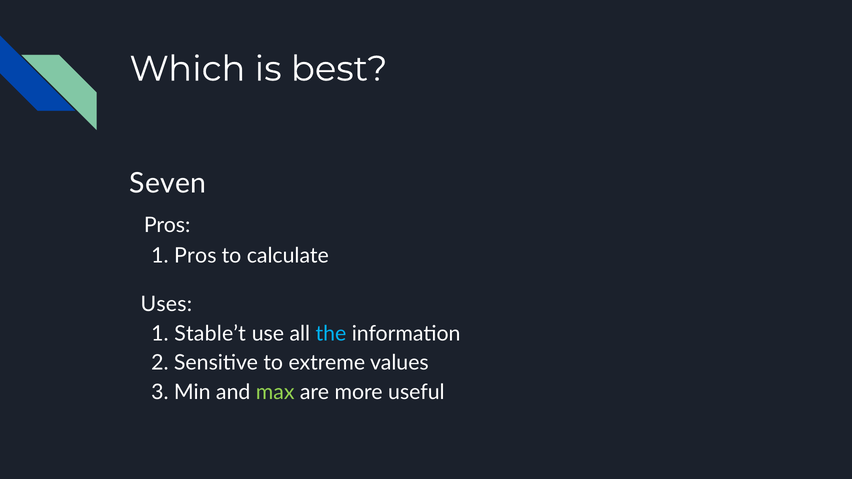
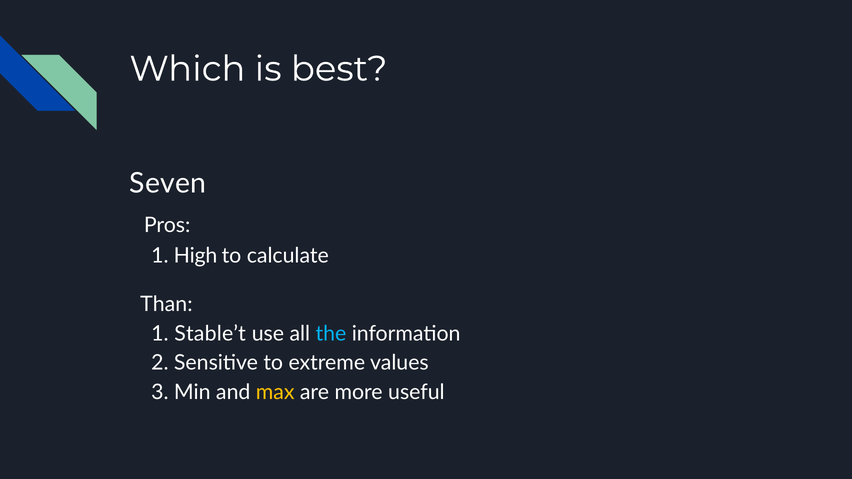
1 Pros: Pros -> High
Uses: Uses -> Than
max colour: light green -> yellow
